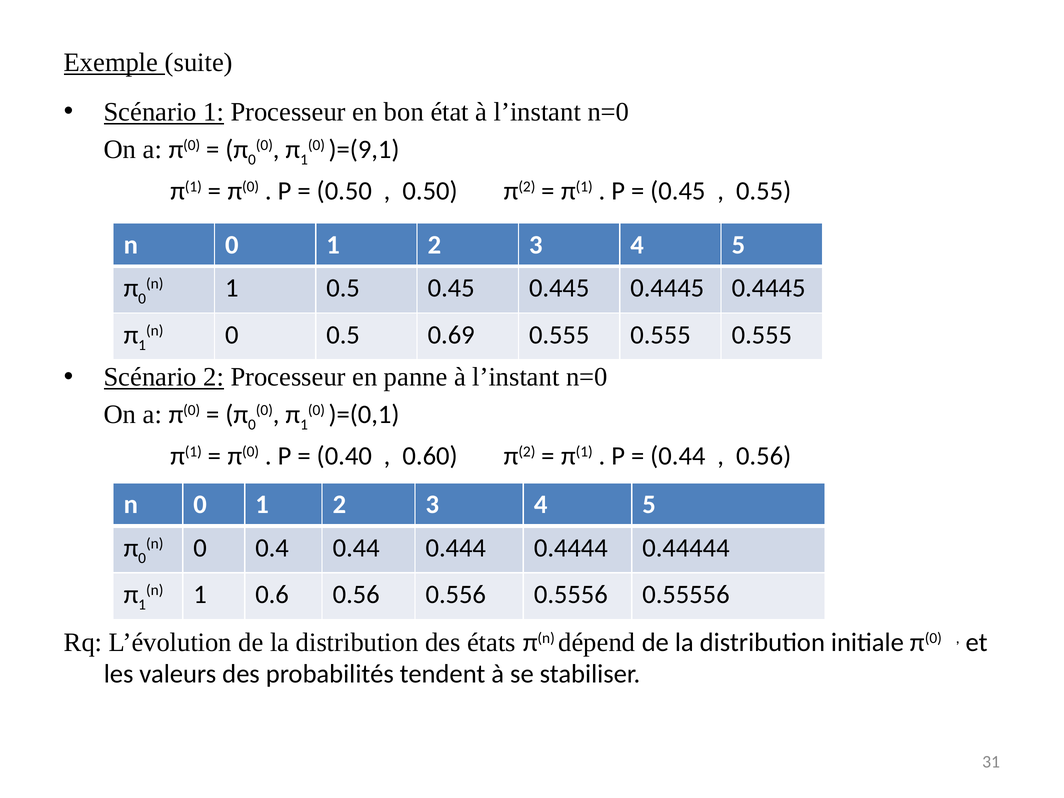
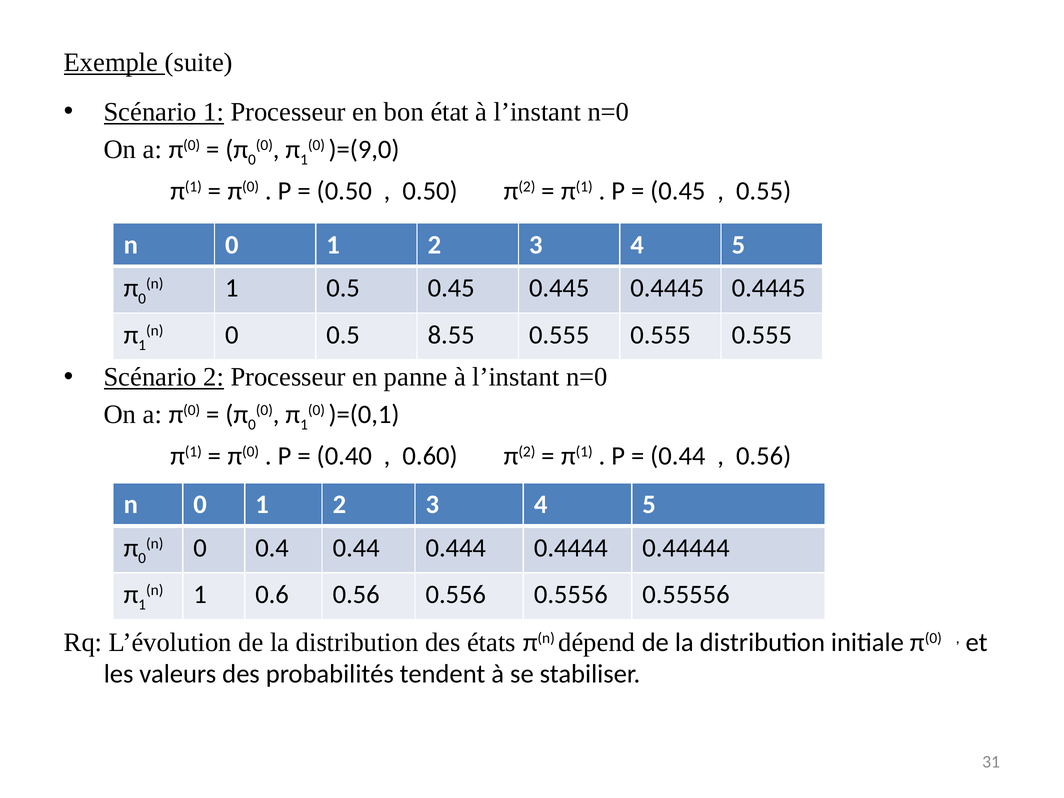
)=(9,1: )=(9,1 -> )=(9,0
0.69: 0.69 -> 8.55
